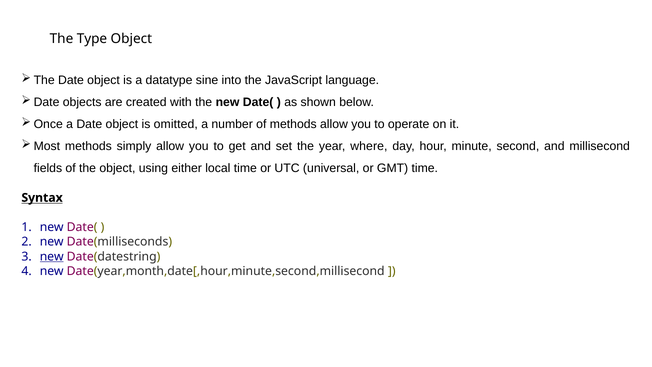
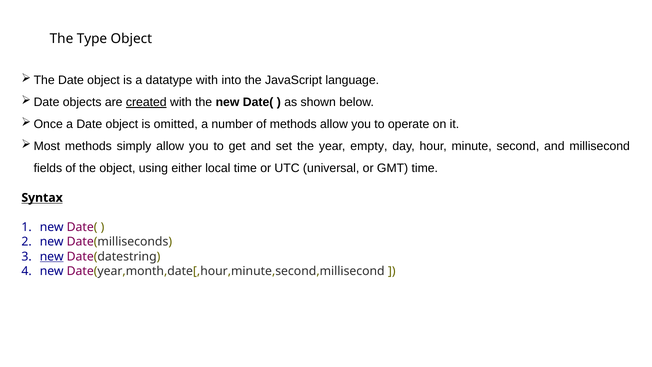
datatype sine: sine -> with
created underline: none -> present
where: where -> empty
